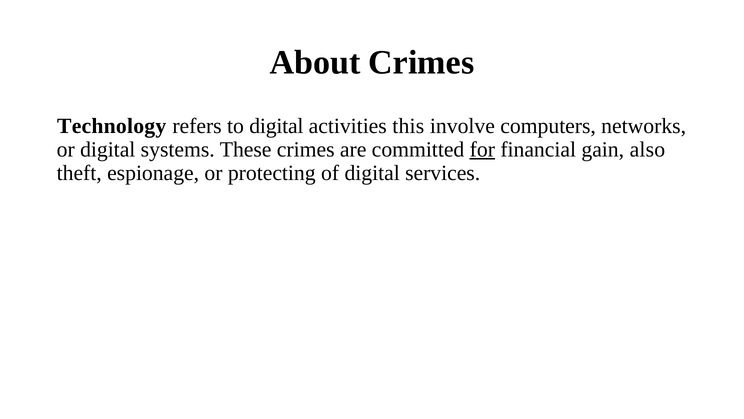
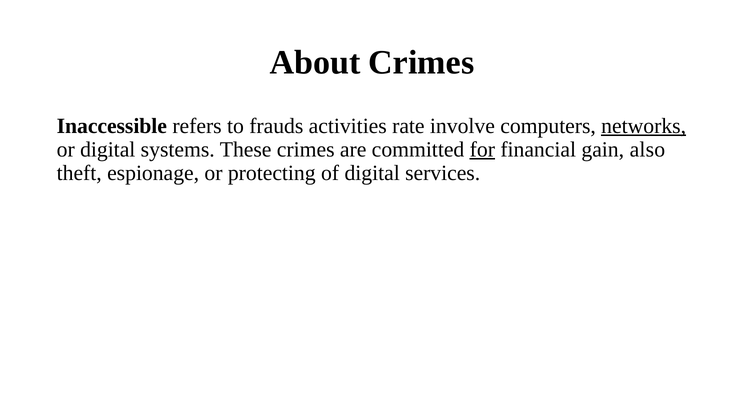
Technology: Technology -> Inaccessible
to digital: digital -> frauds
this: this -> rate
networks underline: none -> present
